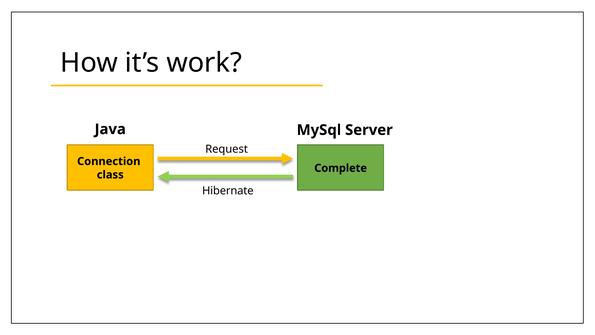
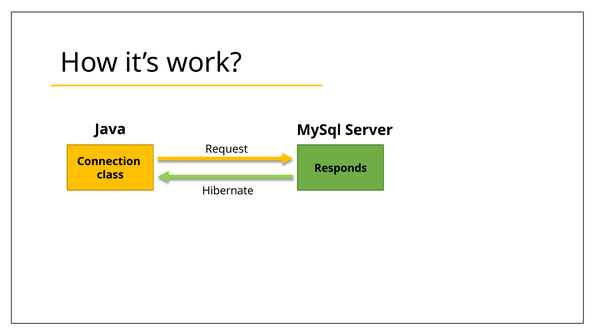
Complete: Complete -> Responds
